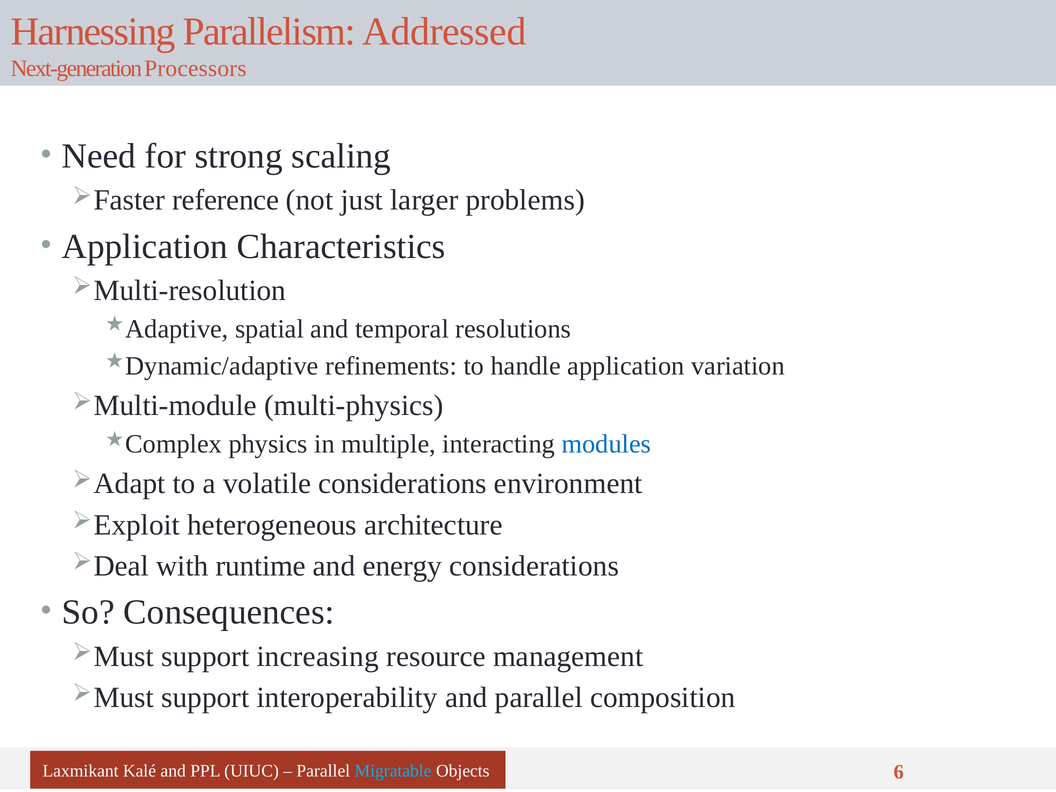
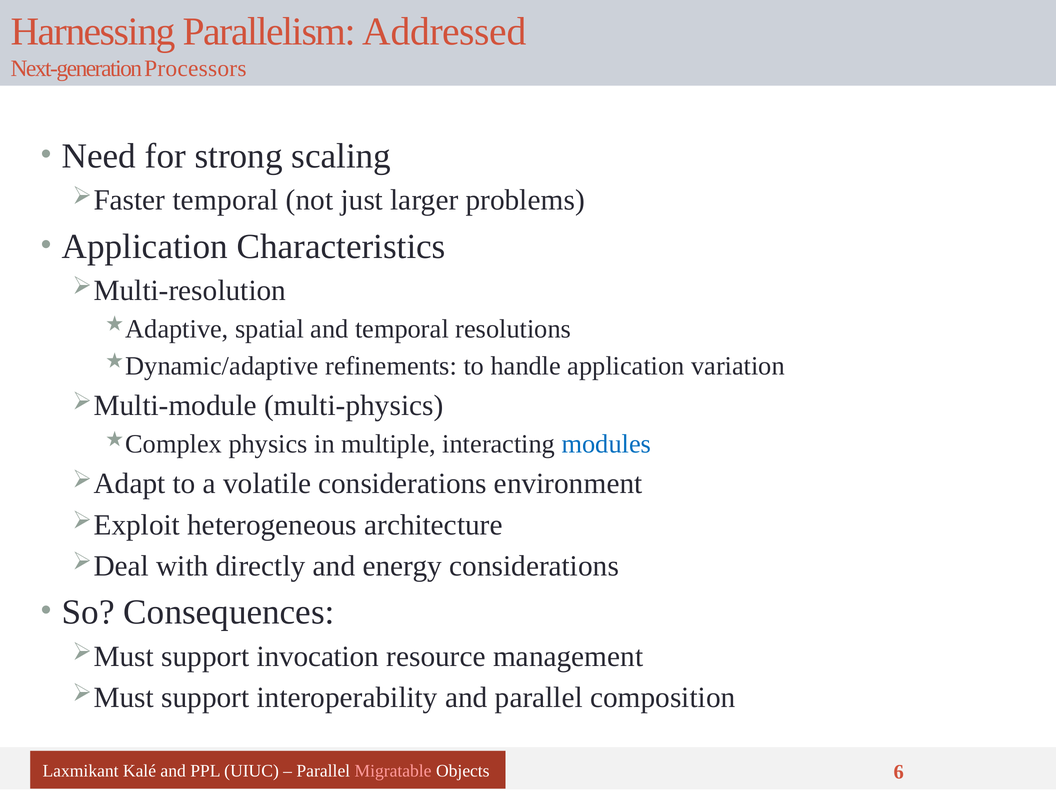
reference at (226, 200): reference -> temporal
runtime: runtime -> directly
increasing: increasing -> invocation
Migratable colour: light blue -> pink
